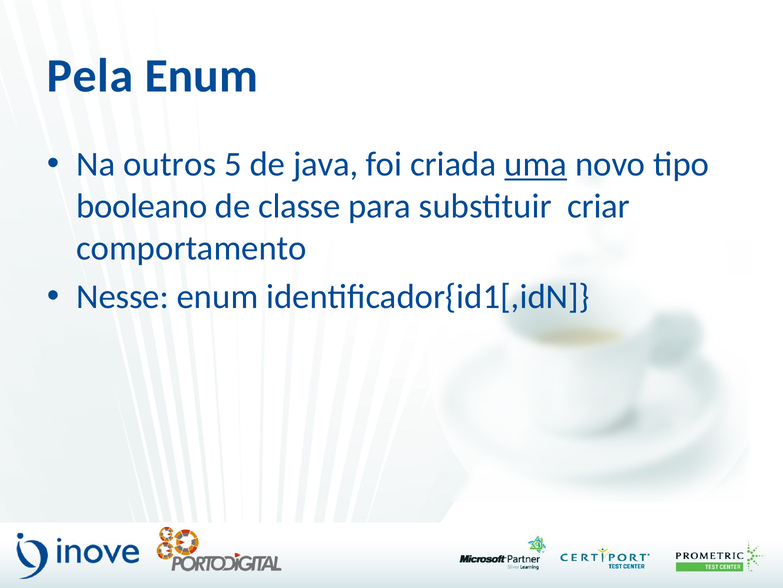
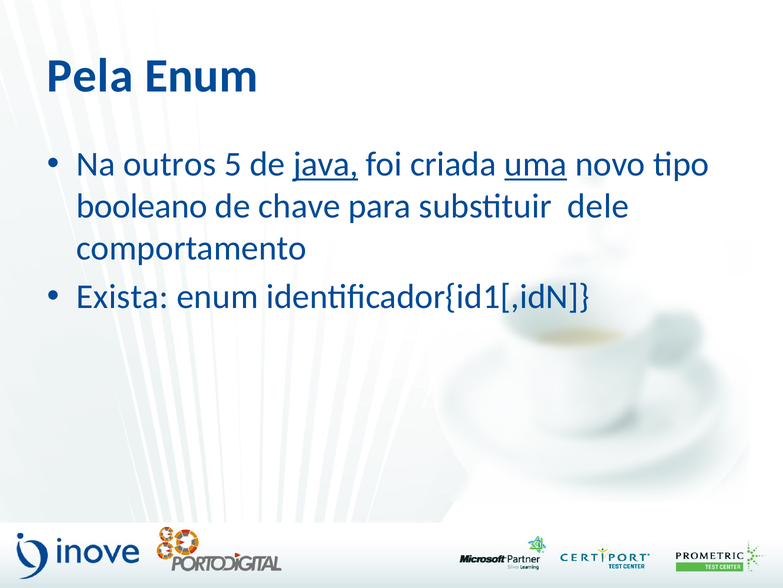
java underline: none -> present
classe: classe -> chave
criar: criar -> dele
Nesse: Nesse -> Exista
